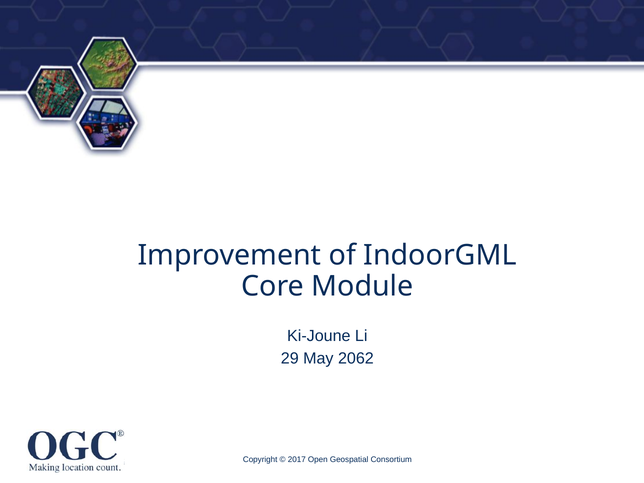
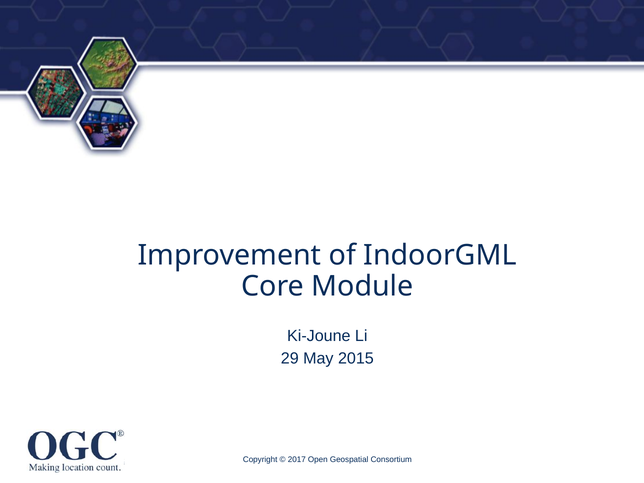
2062: 2062 -> 2015
